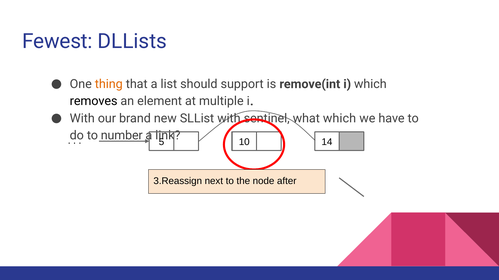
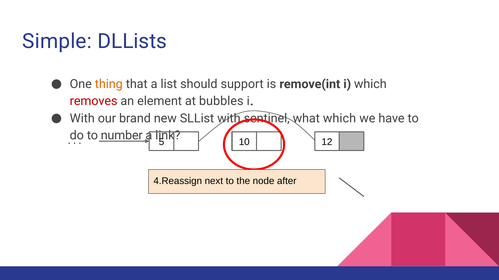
Fewest: Fewest -> Simple
removes colour: black -> red
multiple: multiple -> bubbles
14: 14 -> 12
3.Reassign: 3.Reassign -> 4.Reassign
